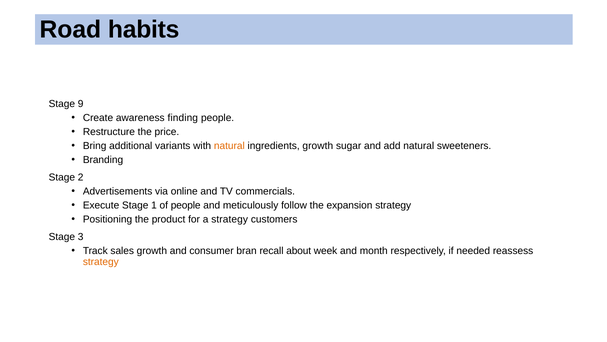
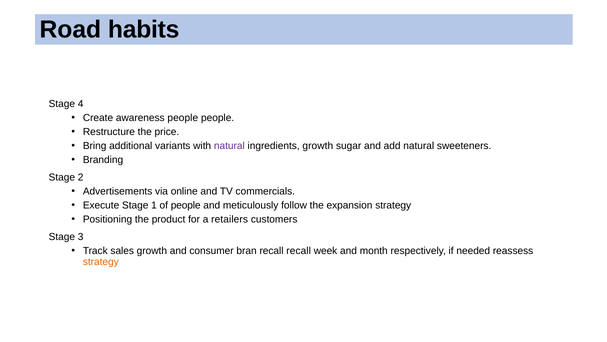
9: 9 -> 4
awareness finding: finding -> people
natural at (229, 146) colour: orange -> purple
a strategy: strategy -> retailers
recall about: about -> recall
